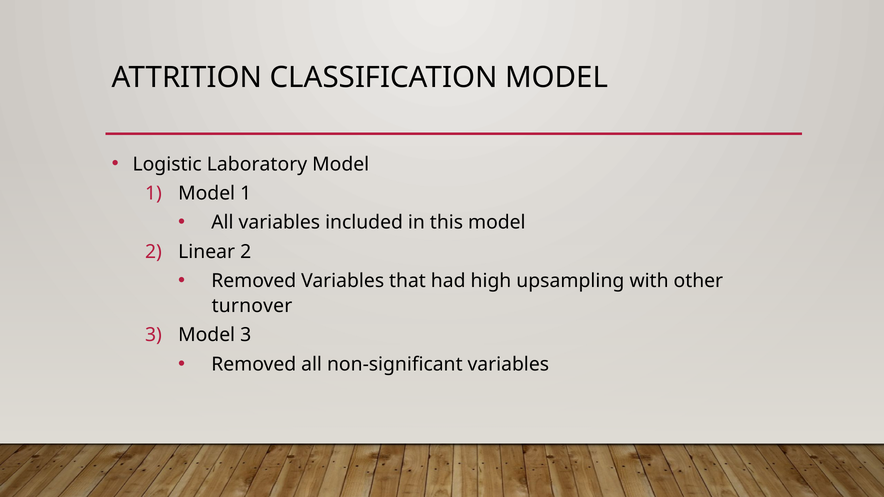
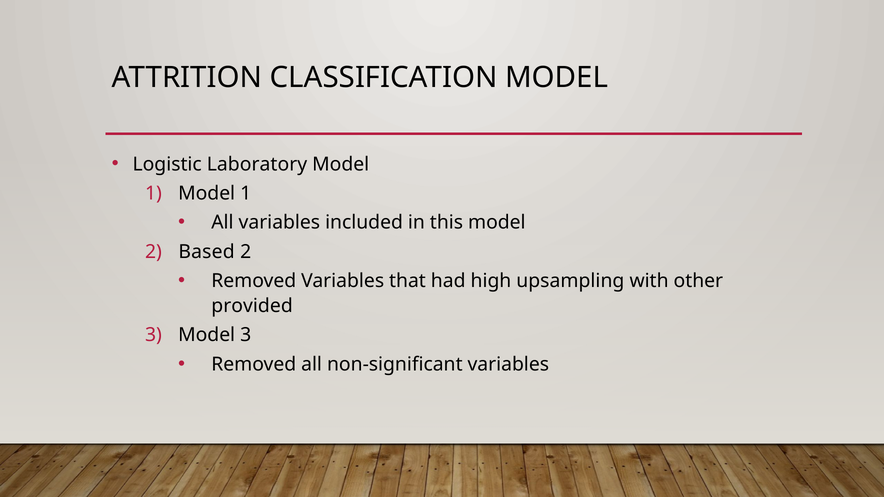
Linear: Linear -> Based
turnover: turnover -> provided
